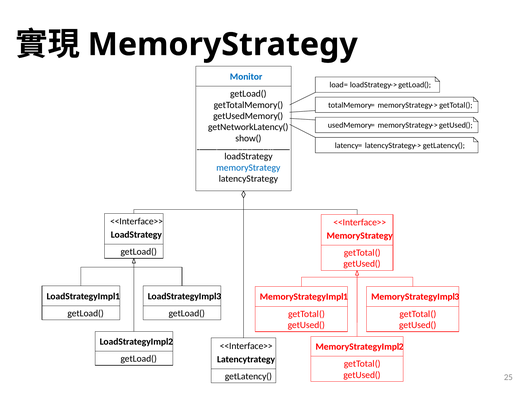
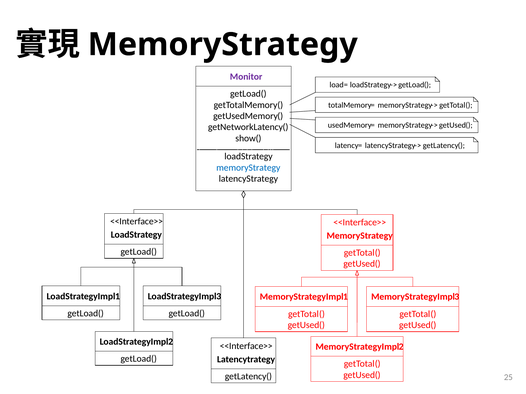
Monitor colour: blue -> purple
